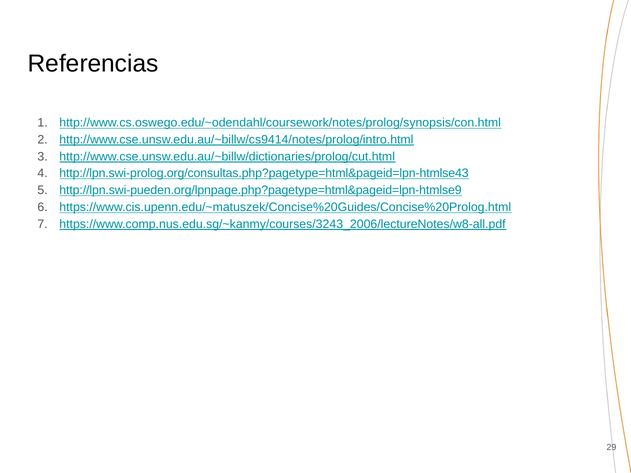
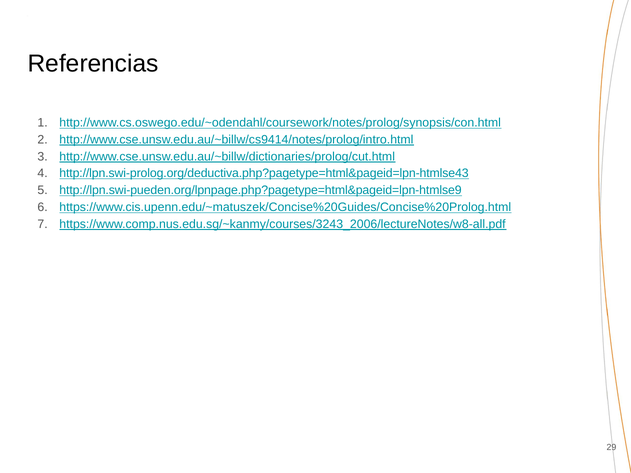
http://lpn.swi-prolog.org/consultas.php?pagetype=html&pageid=lpn-htmlse43: http://lpn.swi-prolog.org/consultas.php?pagetype=html&pageid=lpn-htmlse43 -> http://lpn.swi-prolog.org/deductiva.php?pagetype=html&pageid=lpn-htmlse43
